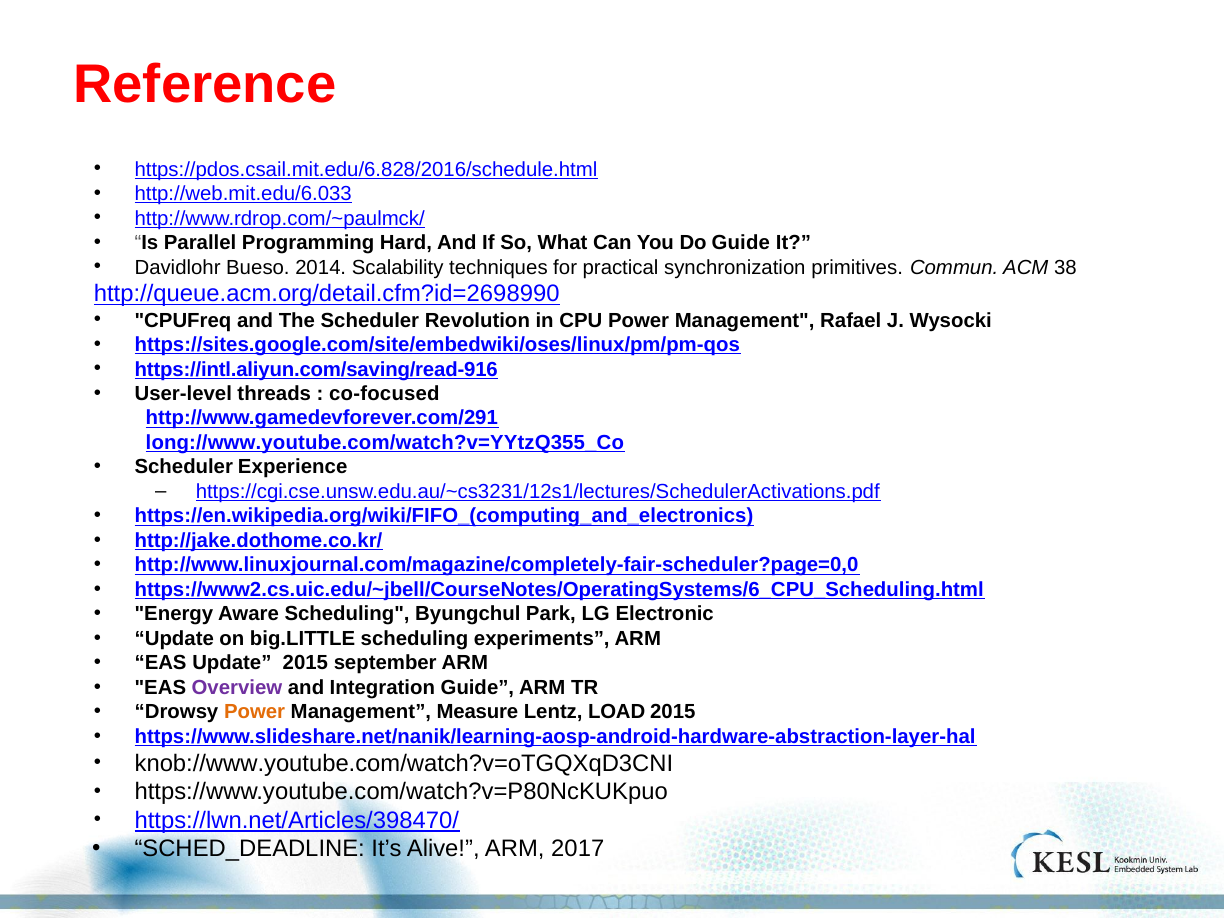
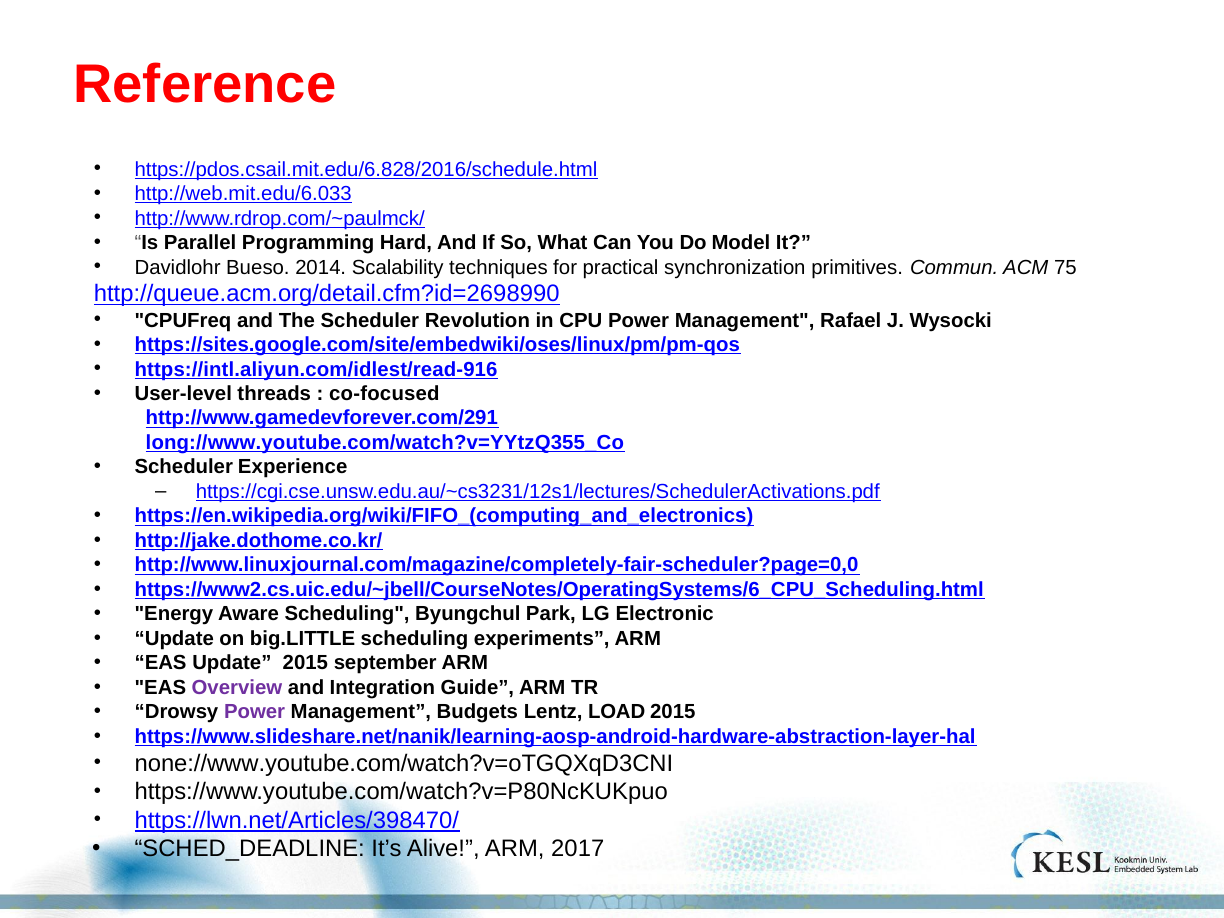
Do Guide: Guide -> Model
38: 38 -> 75
https://intl.aliyun.com/saving/read-916: https://intl.aliyun.com/saving/read-916 -> https://intl.aliyun.com/idlest/read-916
Power at (255, 712) colour: orange -> purple
Measure: Measure -> Budgets
knob://www.youtube.com/watch?v=oTGQXqD3CNI: knob://www.youtube.com/watch?v=oTGQXqD3CNI -> none://www.youtube.com/watch?v=oTGQXqD3CNI
